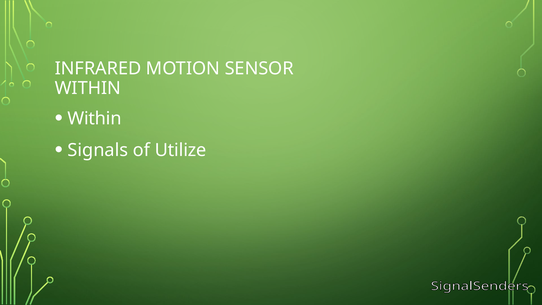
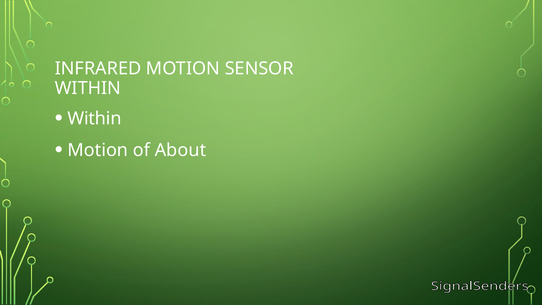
Signals at (98, 150): Signals -> Motion
Utilize: Utilize -> About
